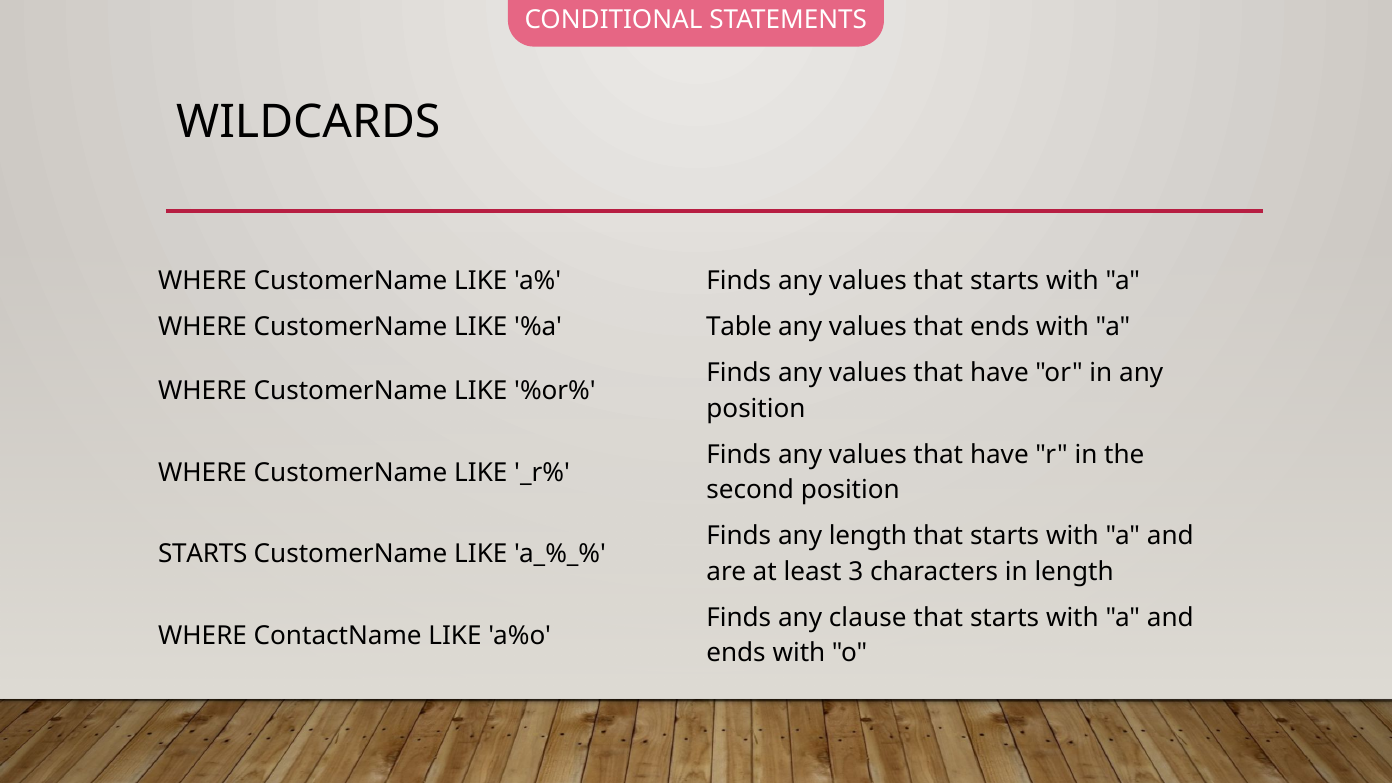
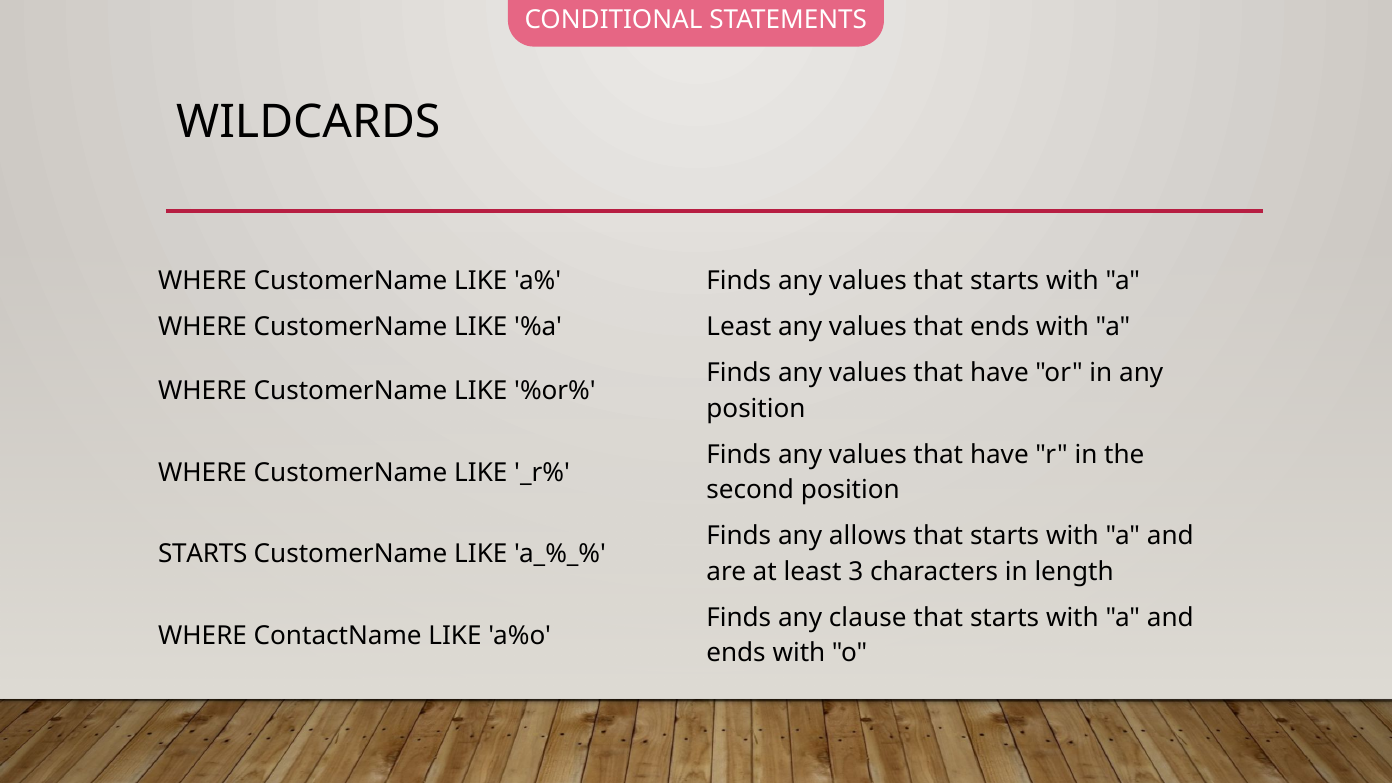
%a Table: Table -> Least
any length: length -> allows
